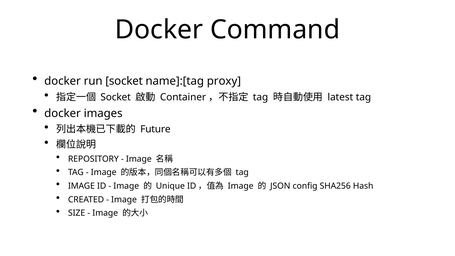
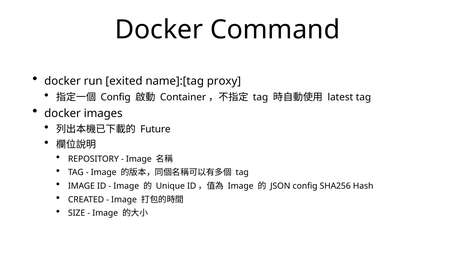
run socket: socket -> exited
Socket at (116, 97): Socket -> Config
